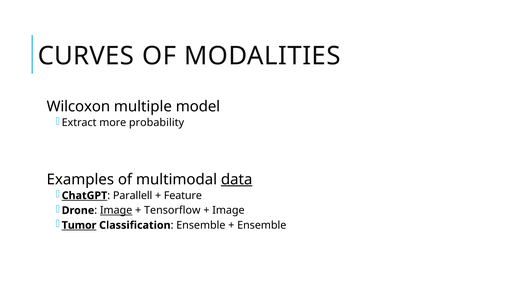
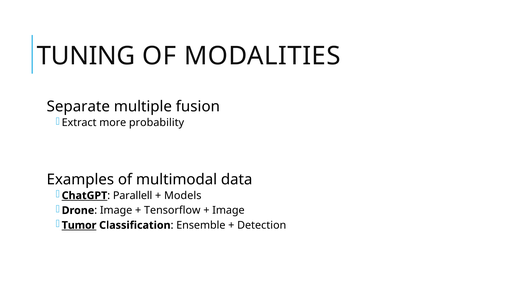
CURVES: CURVES -> TUNING
Wilcoxon: Wilcoxon -> Separate
model: model -> fusion
data underline: present -> none
Feature: Feature -> Models
Image at (116, 210) underline: present -> none
Ensemble at (262, 225): Ensemble -> Detection
